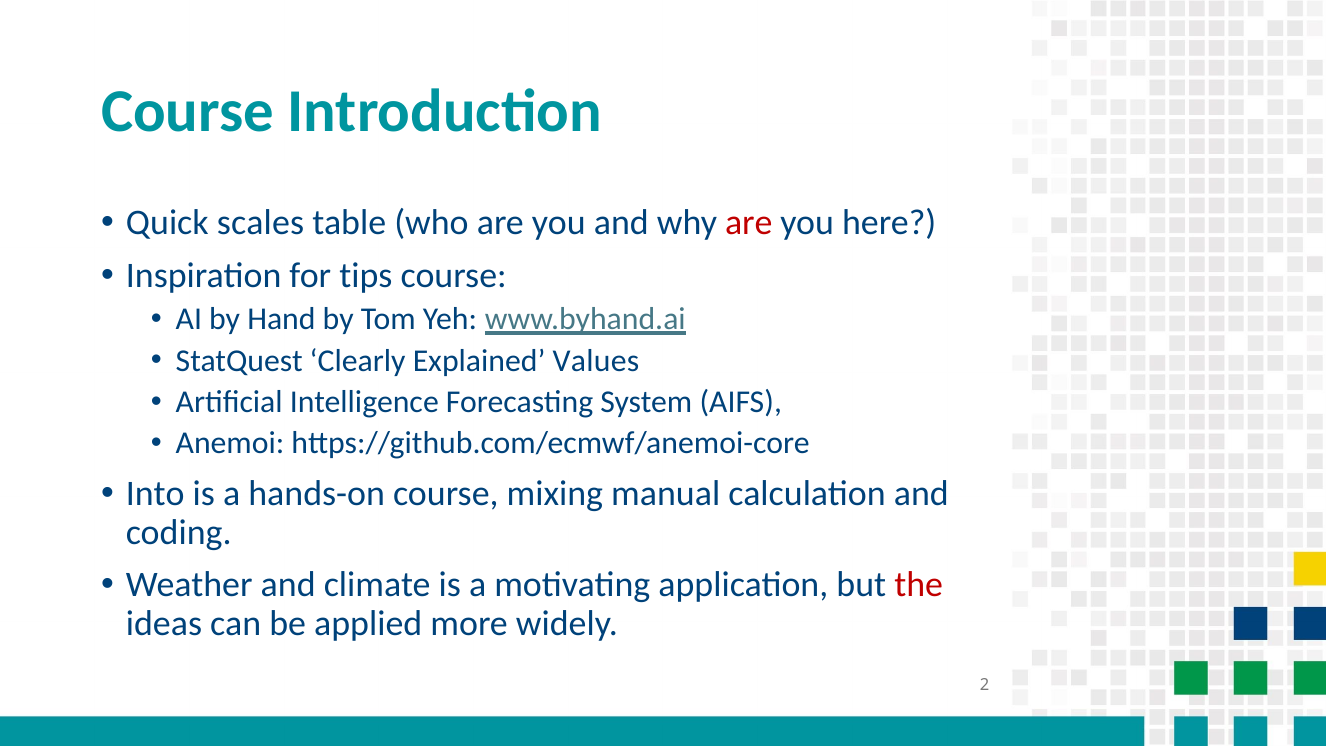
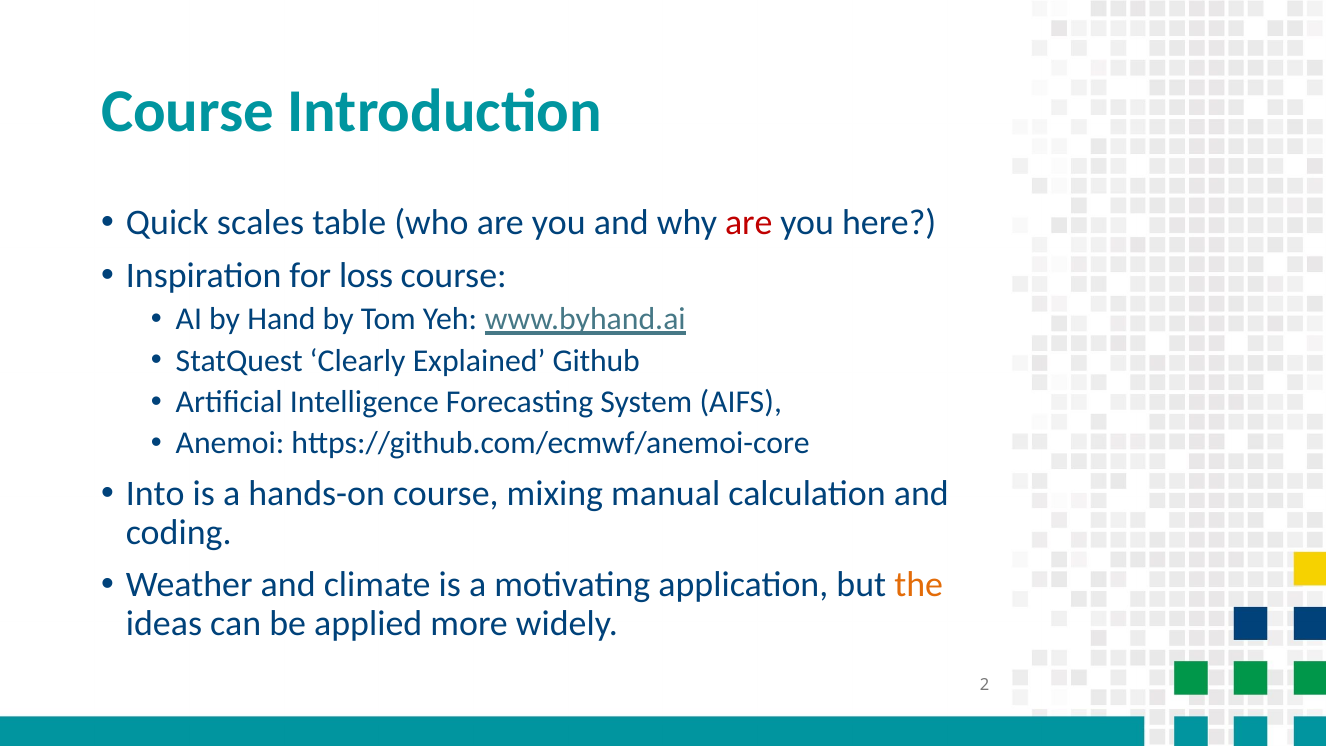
tips: tips -> loss
Values: Values -> Github
the colour: red -> orange
